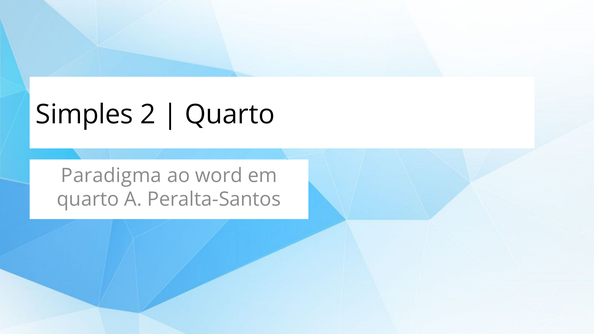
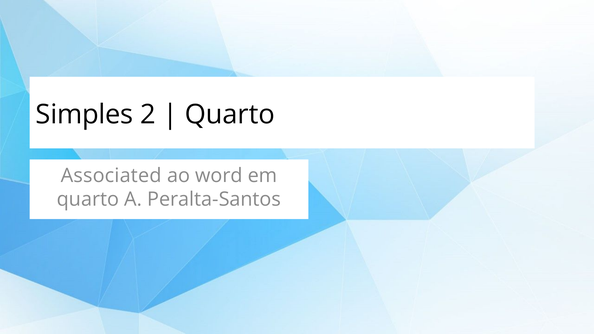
Paradigma: Paradigma -> Associated
